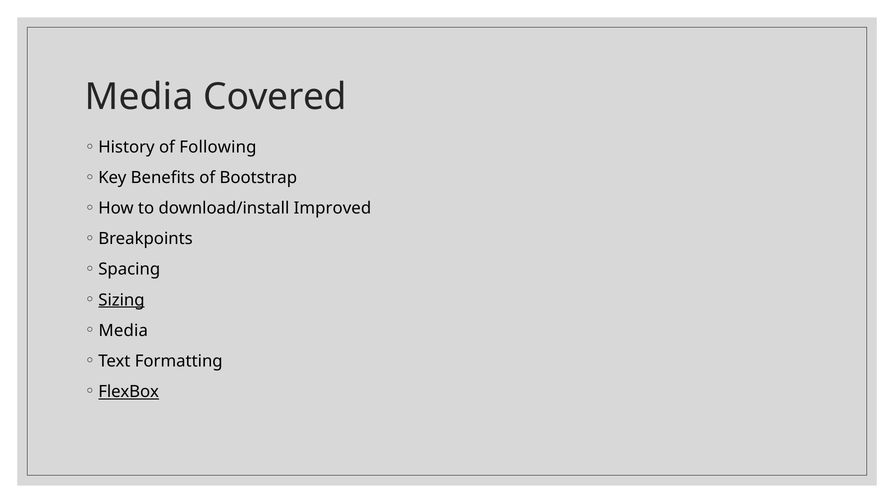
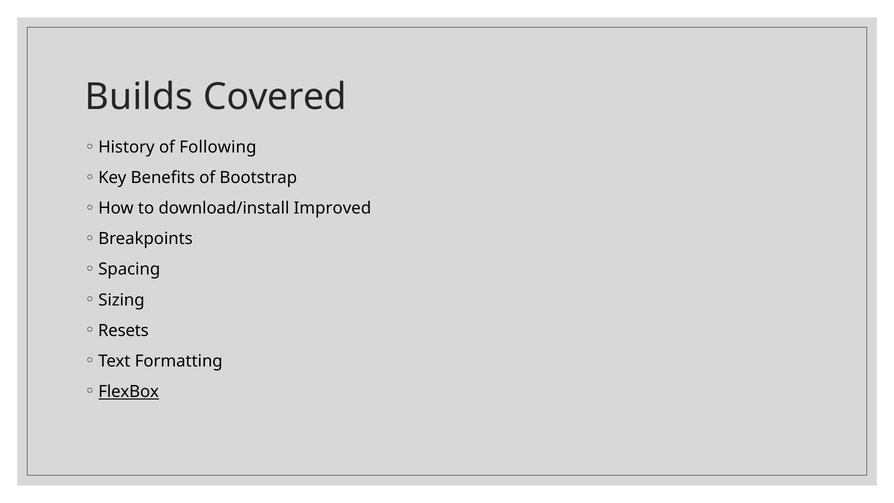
Media at (139, 97): Media -> Builds
Sizing underline: present -> none
Media at (123, 330): Media -> Resets
